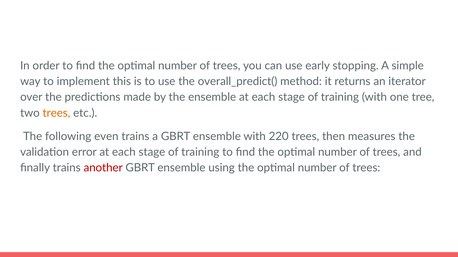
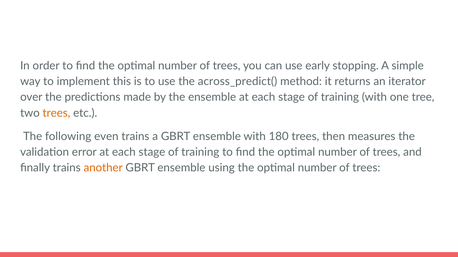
overall_predict(: overall_predict( -> across_predict(
220: 220 -> 180
another colour: red -> orange
